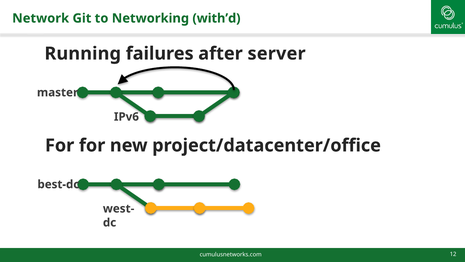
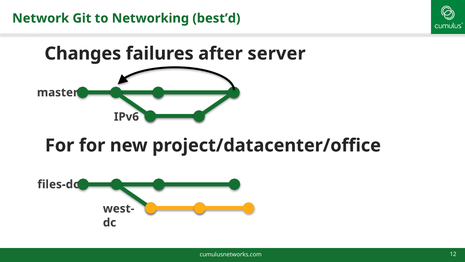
with’d: with’d -> best’d
Running: Running -> Changes
best-dc: best-dc -> files-dc
